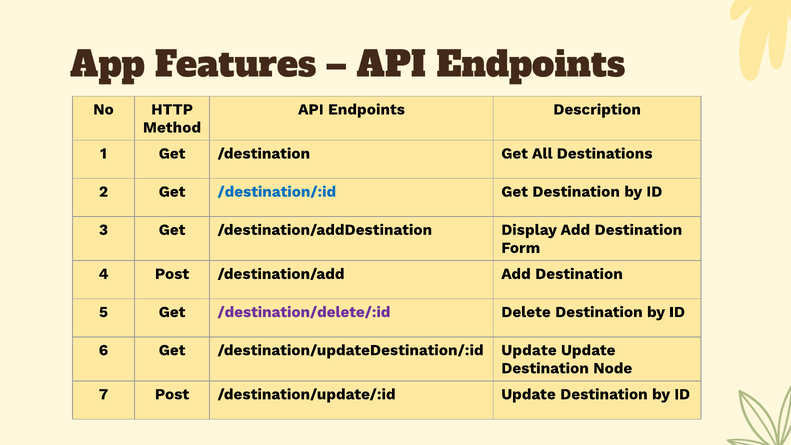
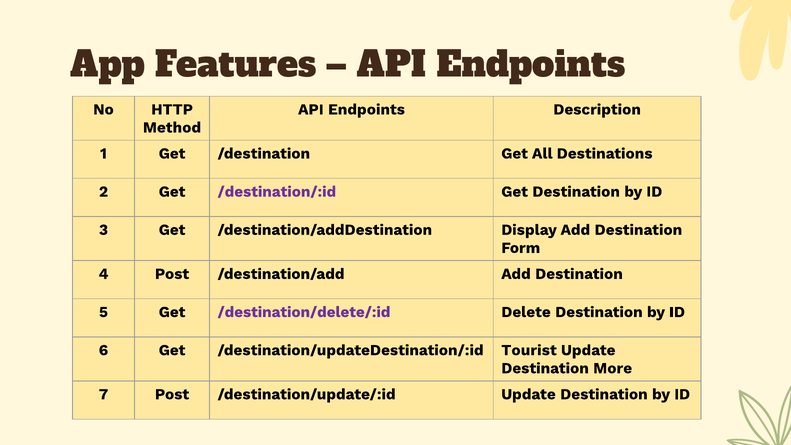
/destination/:id colour: blue -> purple
/destination/updateDestination/:id Update: Update -> Tourist
Node: Node -> More
